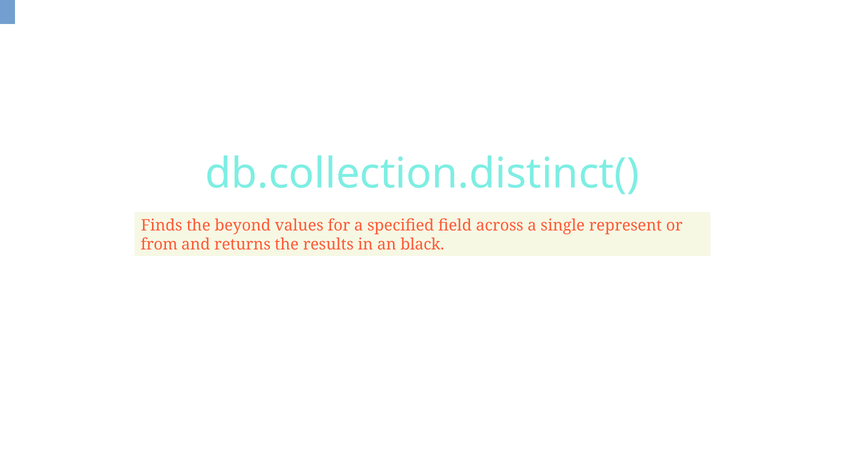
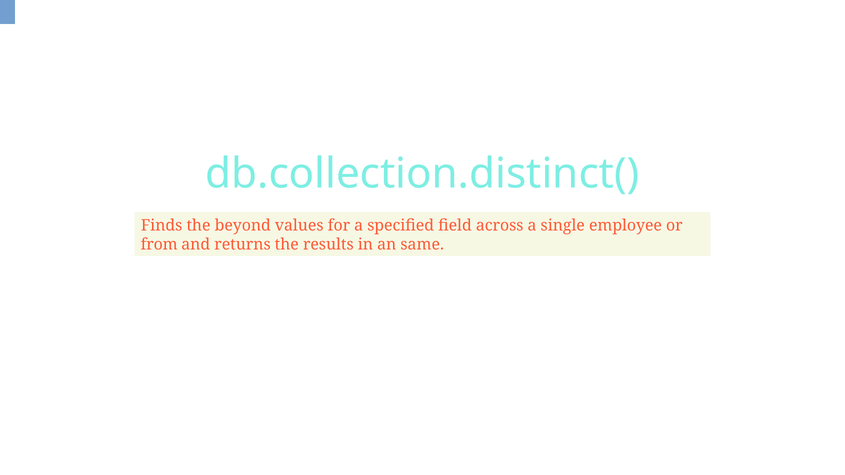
represent: represent -> employee
black: black -> same
